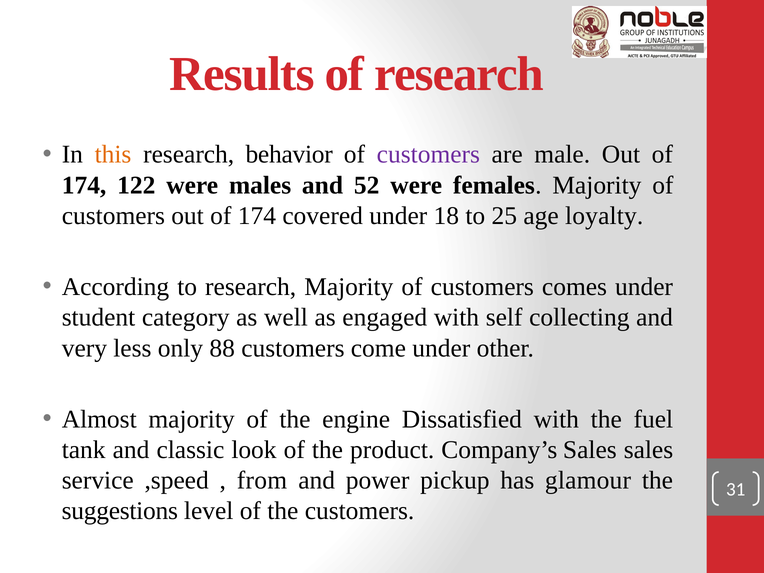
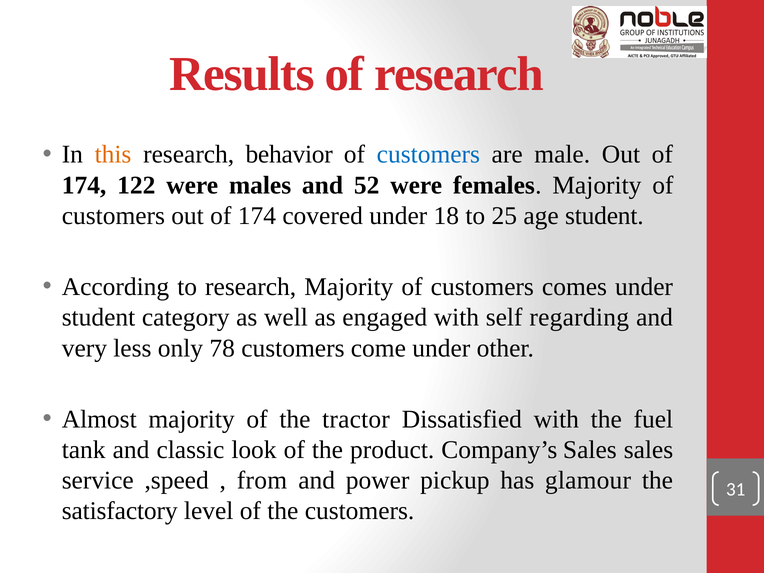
customers at (428, 155) colour: purple -> blue
age loyalty: loyalty -> student
collecting: collecting -> regarding
88: 88 -> 78
engine: engine -> tractor
suggestions: suggestions -> satisfactory
